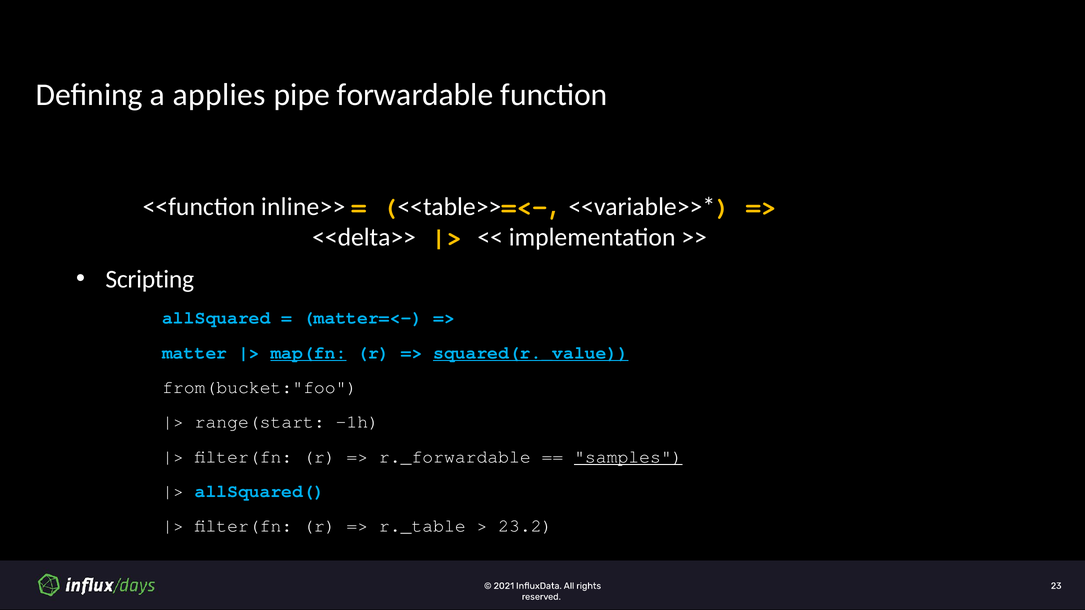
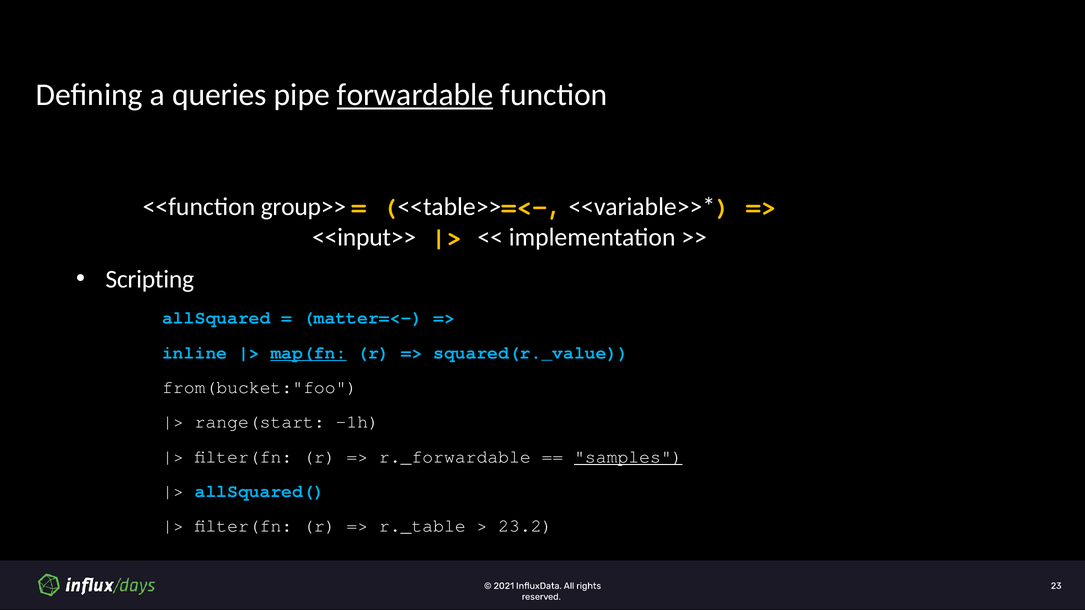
applies: applies -> queries
forwardable underline: none -> present
inline>>: inline>> -> group>>
<<delta>>: <<delta>> -> <<input>>
matter: matter -> inline
squared(r._value underline: present -> none
